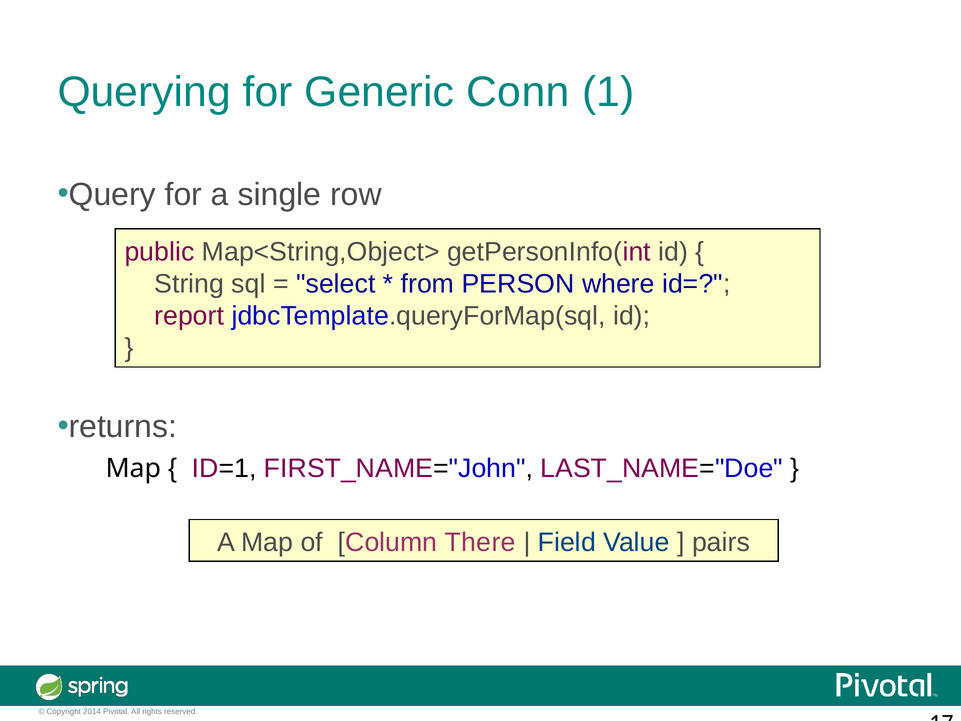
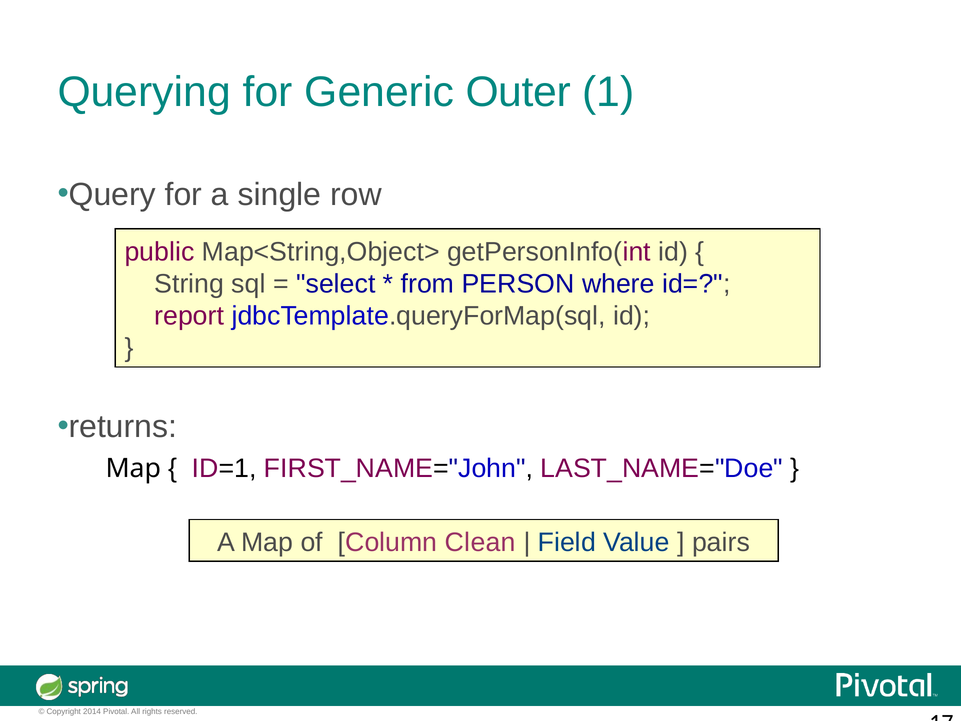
Conn: Conn -> Outer
There: There -> Clean
